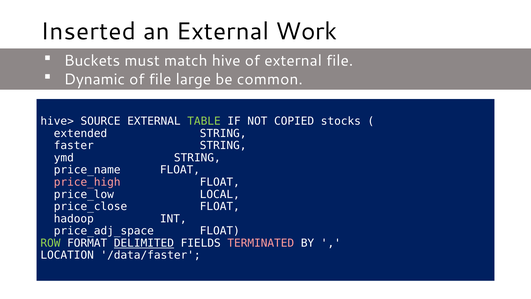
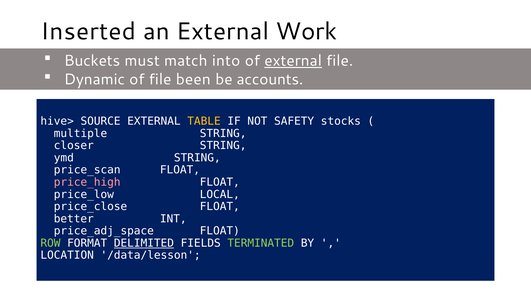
hive: hive -> into
external at (293, 61) underline: none -> present
large: large -> been
common: common -> accounts
TABLE colour: light green -> yellow
COPIED: COPIED -> SAFETY
extended: extended -> multiple
faster: faster -> closer
price_name: price_name -> price_scan
hadoop: hadoop -> better
TERMINATED colour: pink -> light green
/data/faster: /data/faster -> /data/lesson
